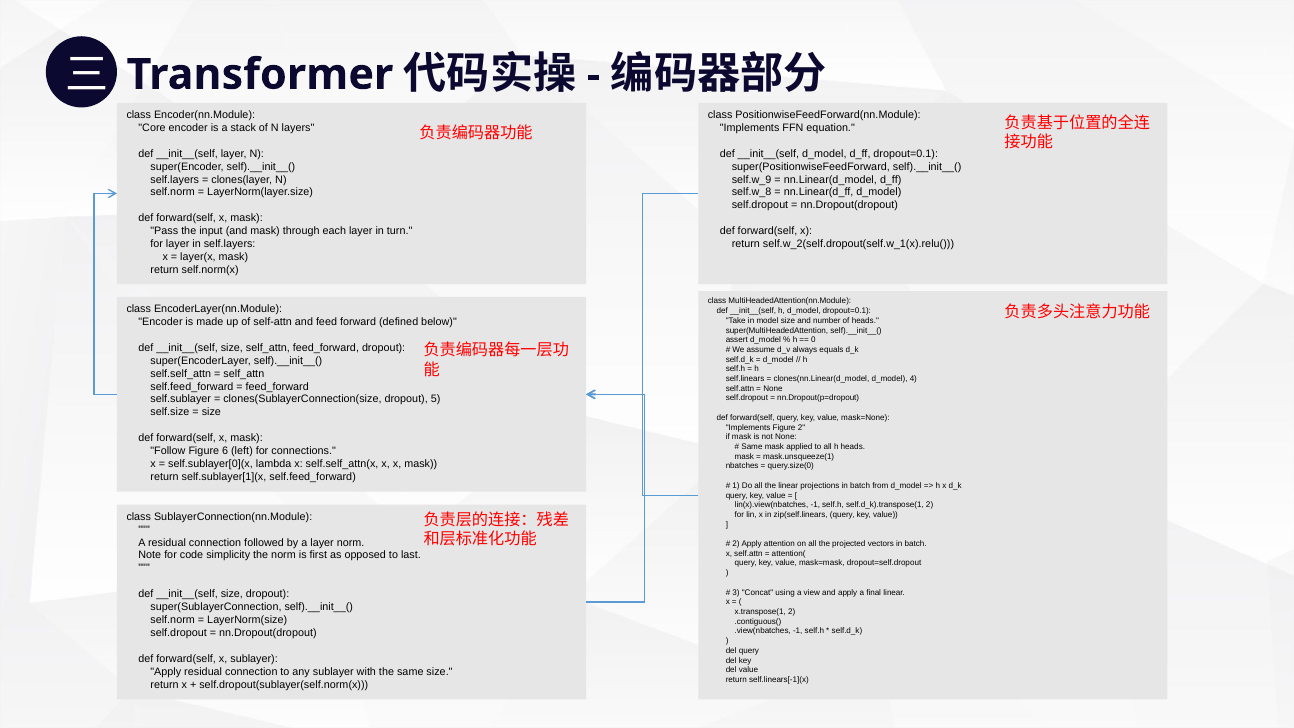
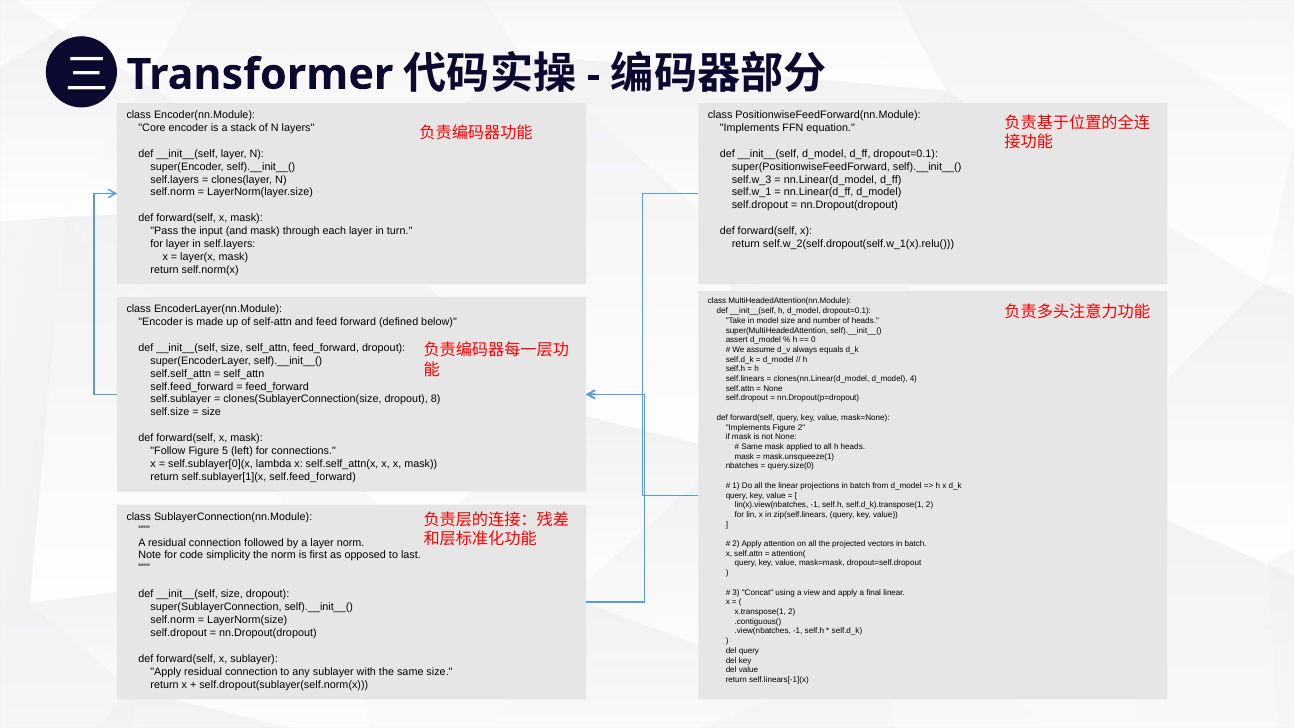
self.w_9: self.w_9 -> self.w_3
self.w_8: self.w_8 -> self.w_1
5: 5 -> 8
6: 6 -> 5
